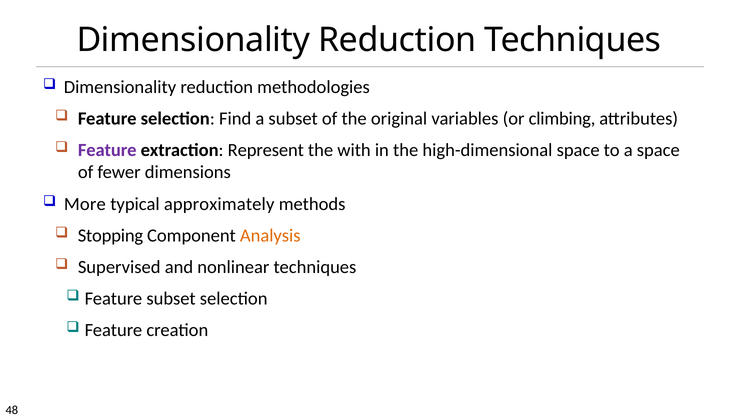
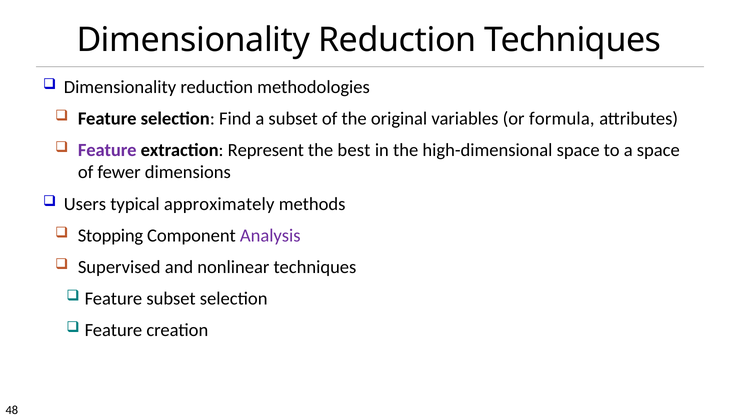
climbing: climbing -> formula
with: with -> best
More: More -> Users
Analysis colour: orange -> purple
